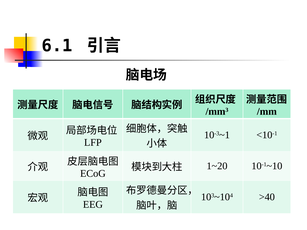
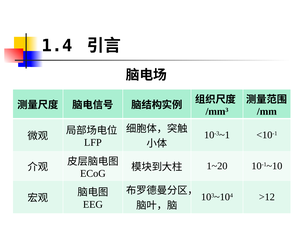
6.1: 6.1 -> 1.4
>40: >40 -> >12
